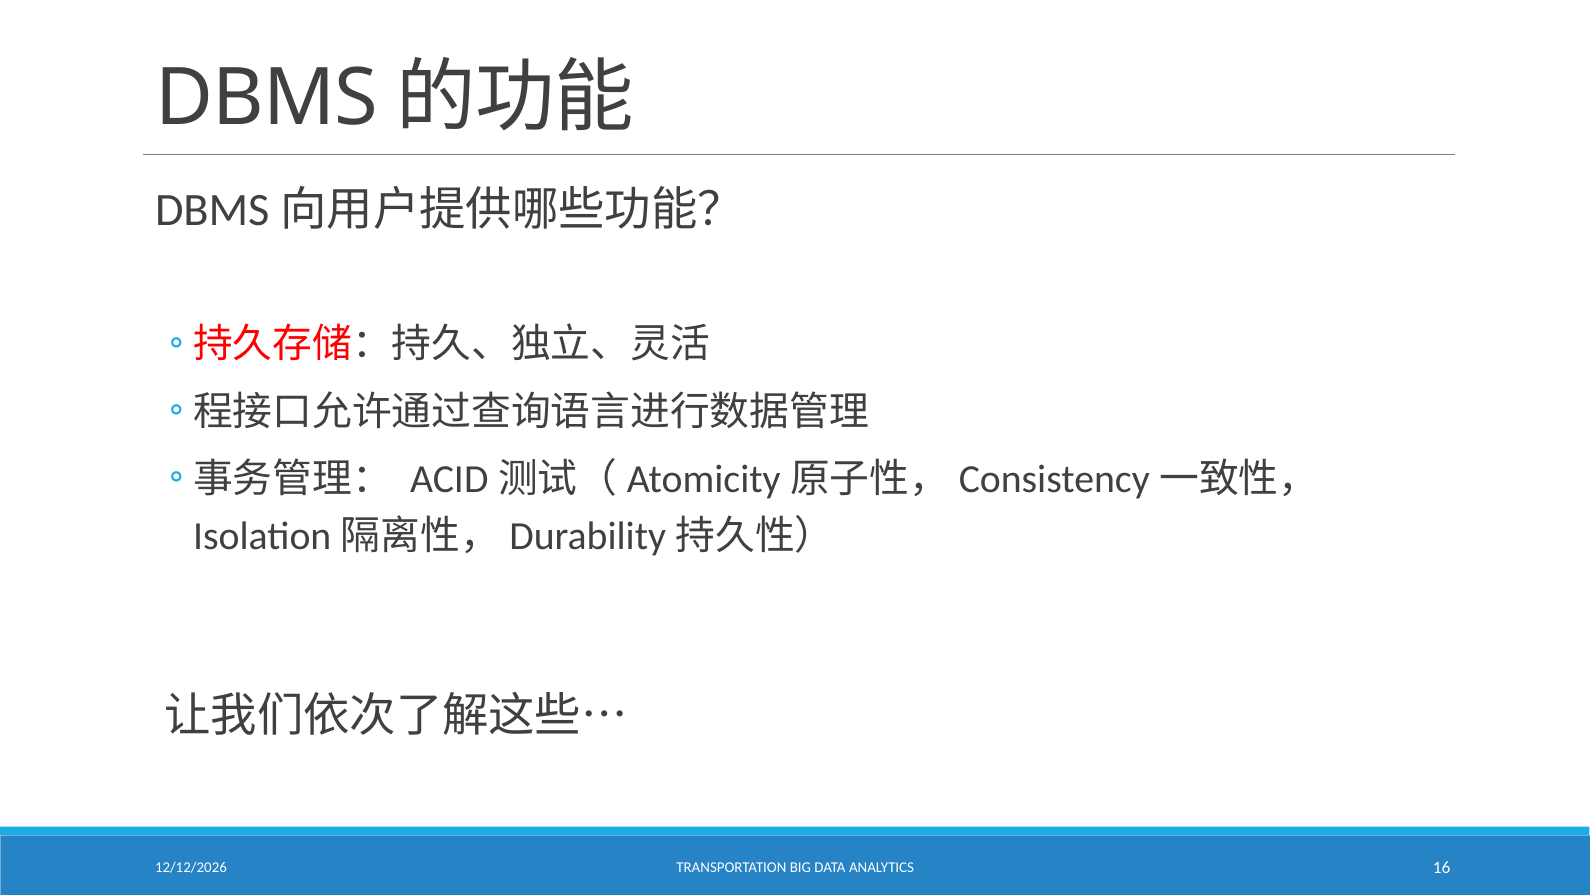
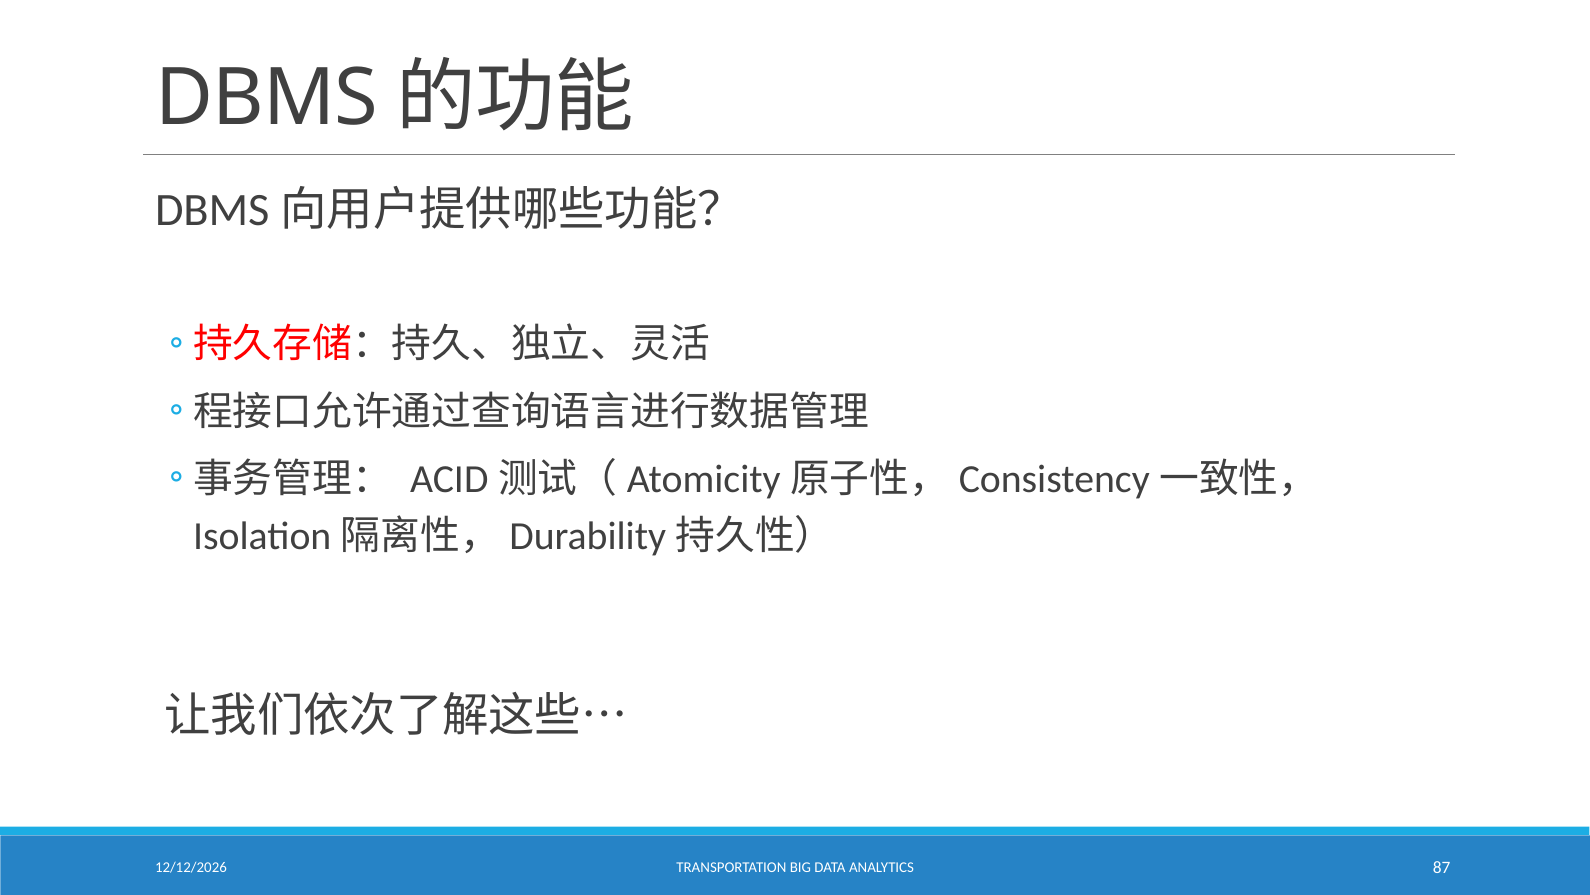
16: 16 -> 87
